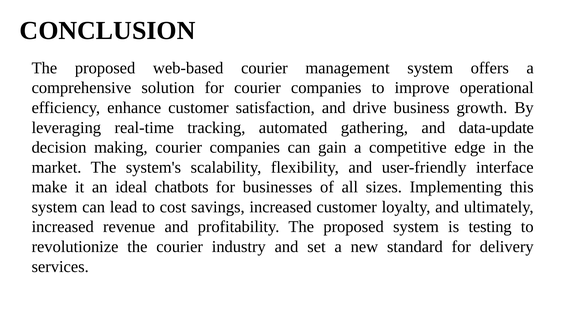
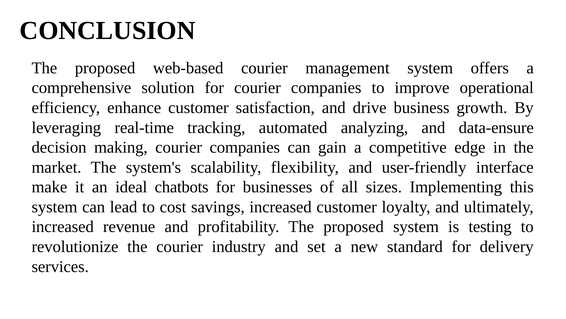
gathering: gathering -> analyzing
data-update: data-update -> data-ensure
